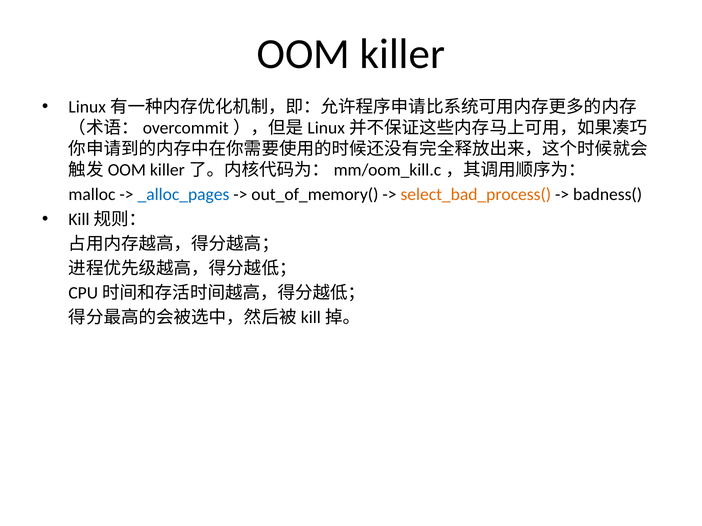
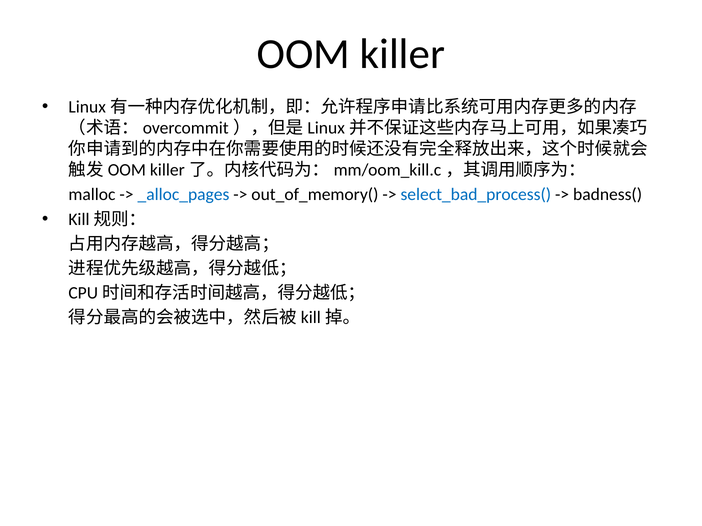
select_bad_process( colour: orange -> blue
